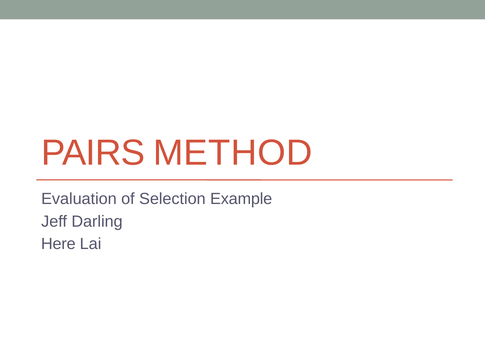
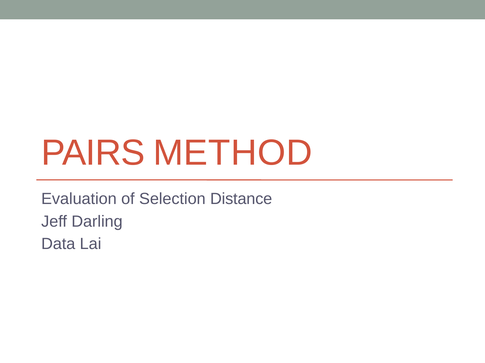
Example: Example -> Distance
Here: Here -> Data
